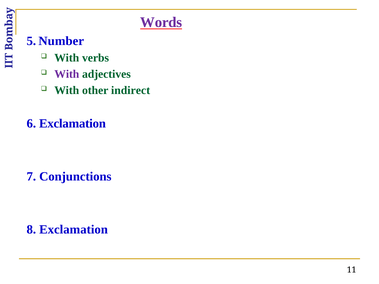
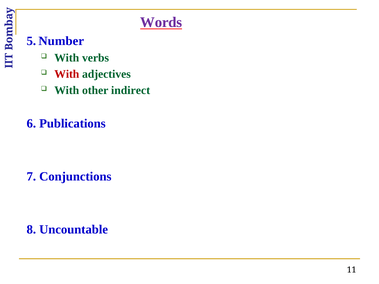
With at (67, 74) colour: purple -> red
6 Exclamation: Exclamation -> Publications
8 Exclamation: Exclamation -> Uncountable
